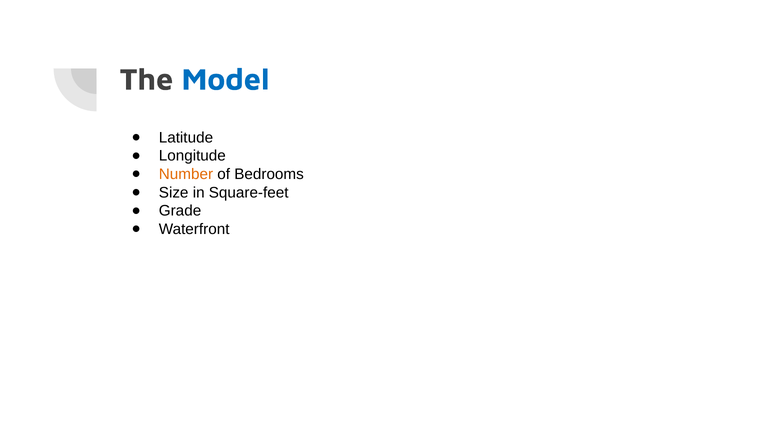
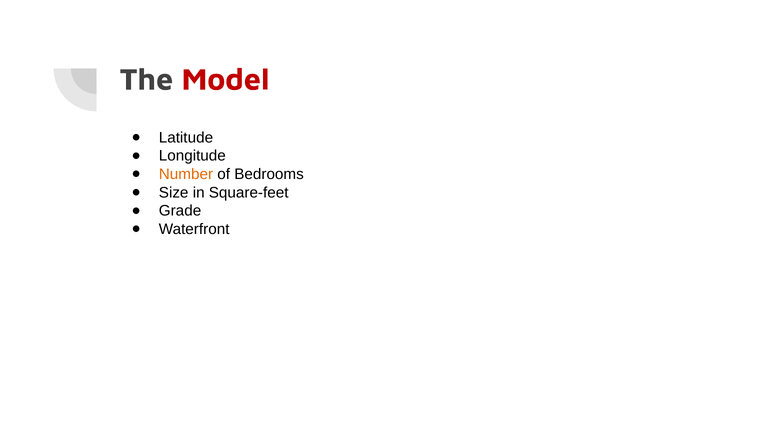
Model colour: blue -> red
